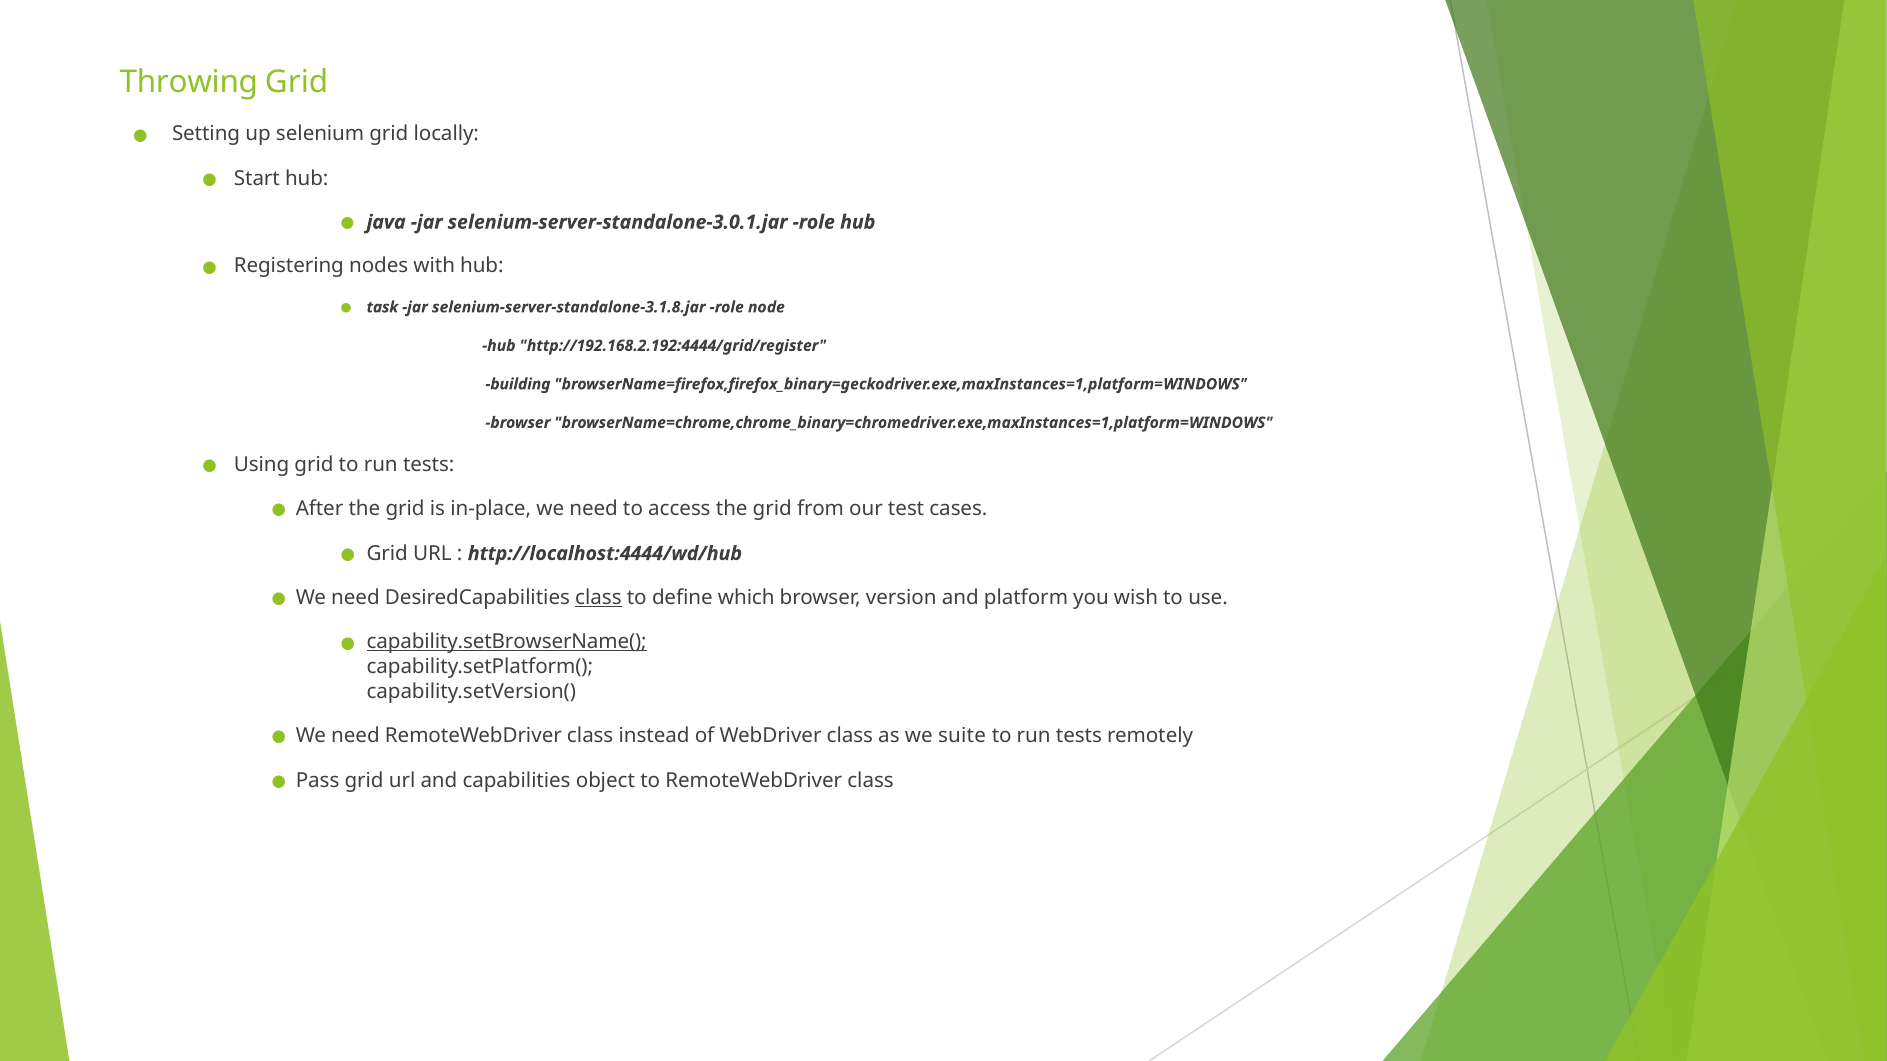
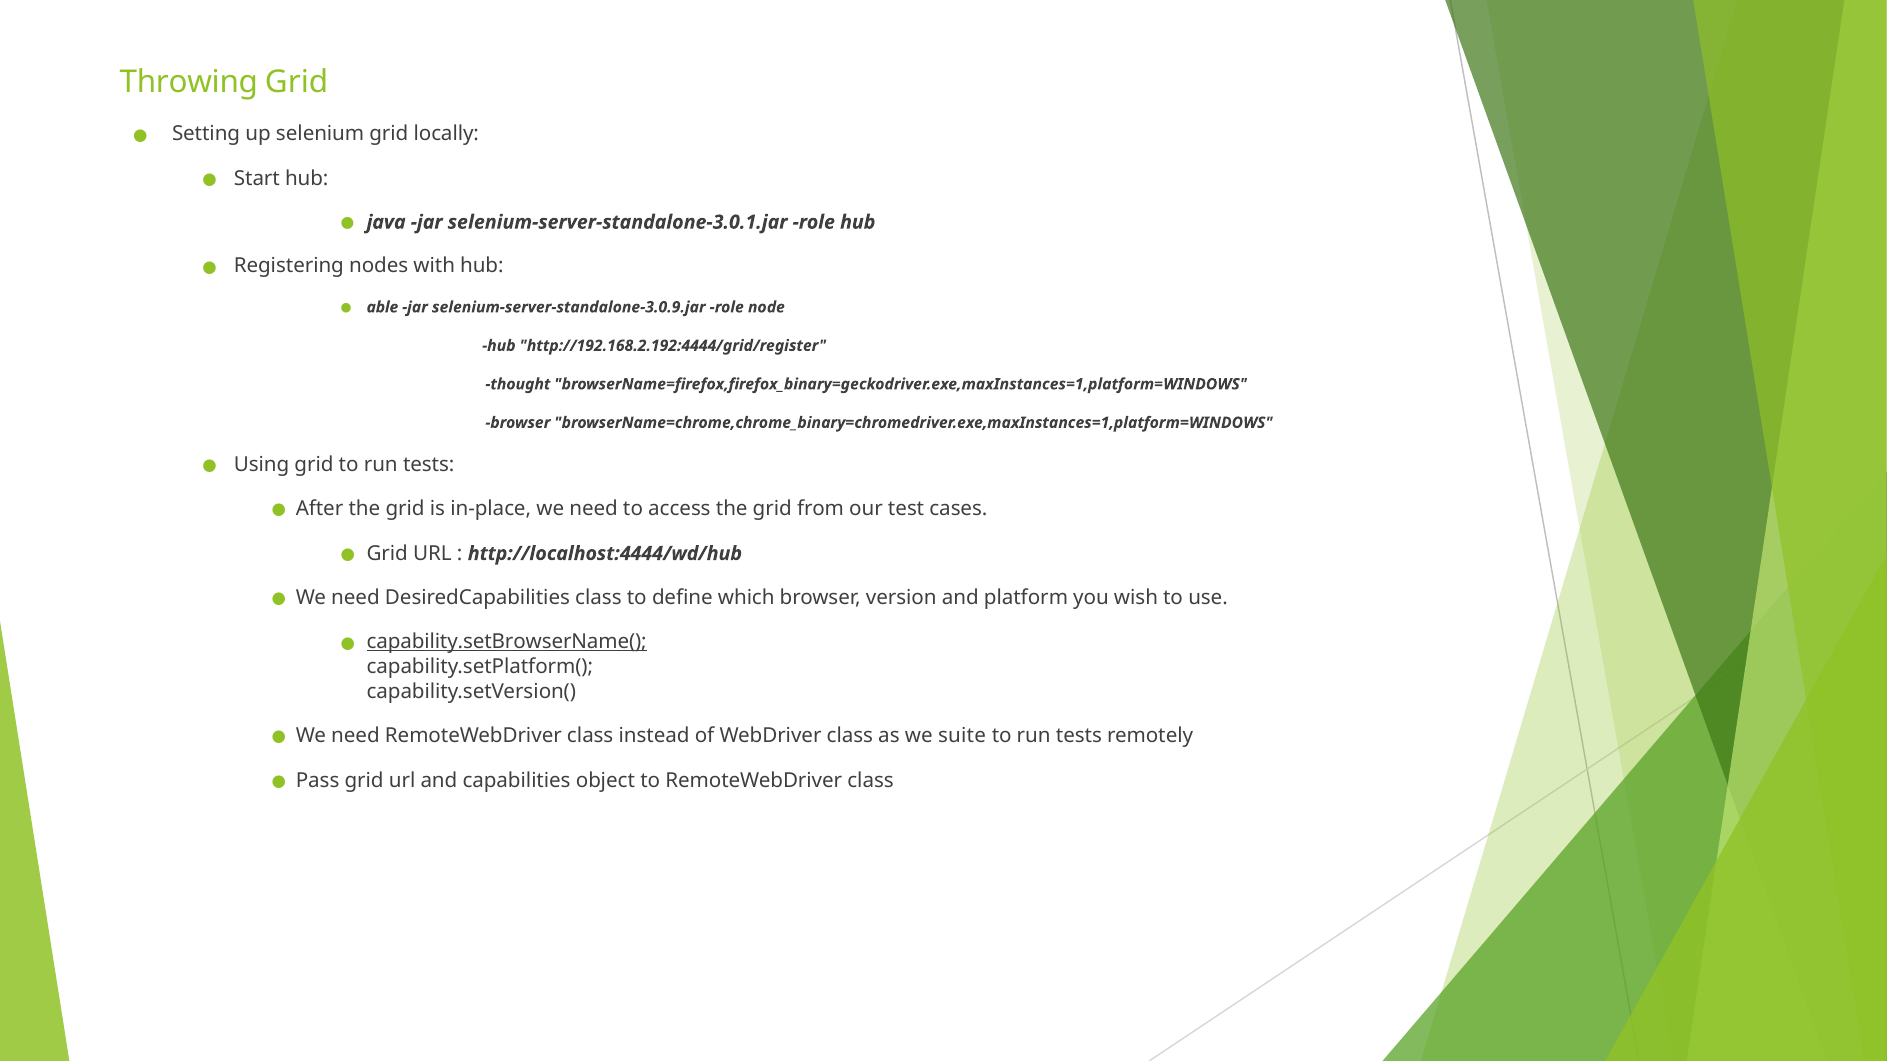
task: task -> able
selenium-server-standalone-3.1.8.jar: selenium-server-standalone-3.1.8.jar -> selenium-server-standalone-3.0.9.jar
building: building -> thought
class at (598, 598) underline: present -> none
